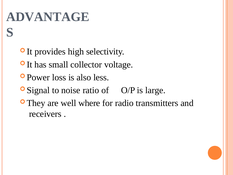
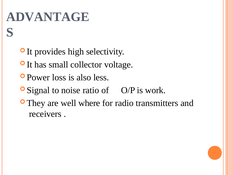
large: large -> work
